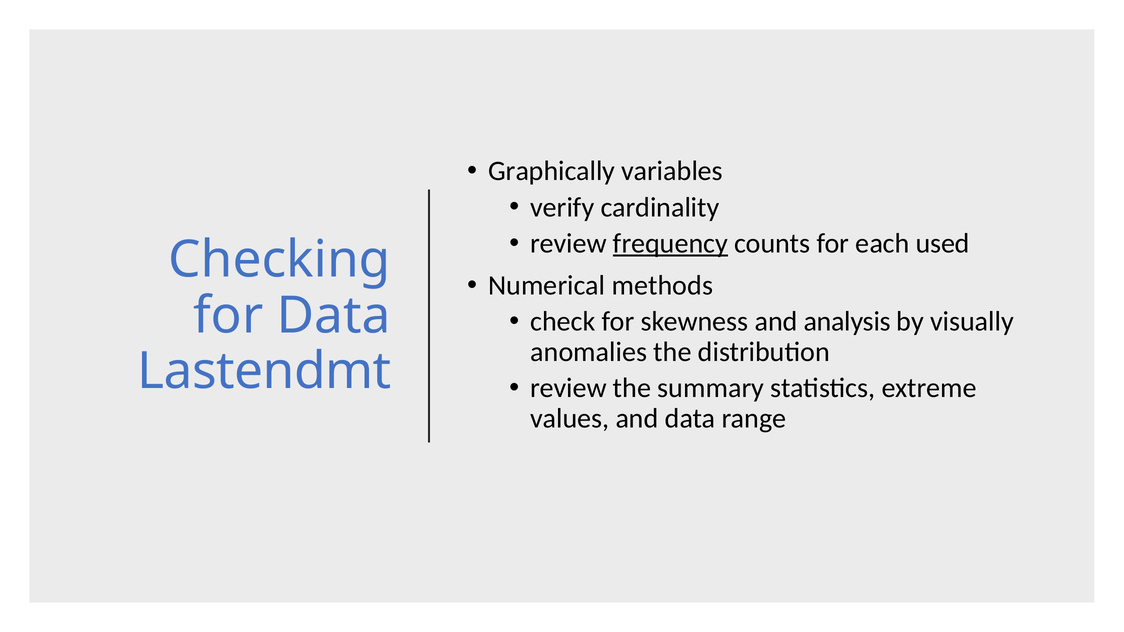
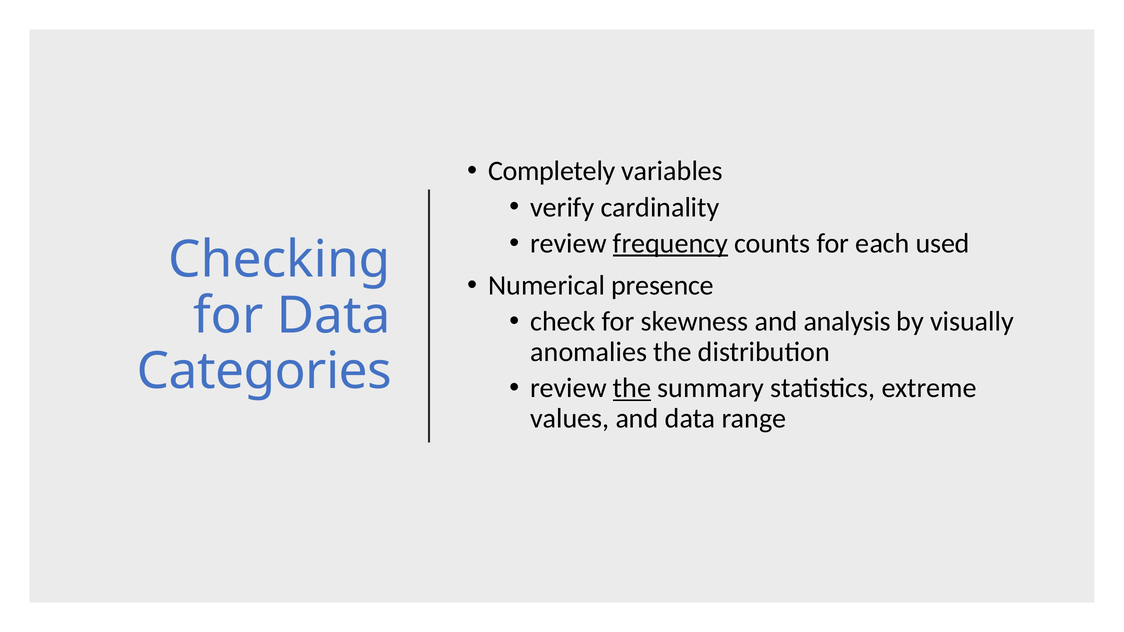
Graphically: Graphically -> Completely
methods: methods -> presence
Lastendmt: Lastendmt -> Categories
the at (632, 388) underline: none -> present
